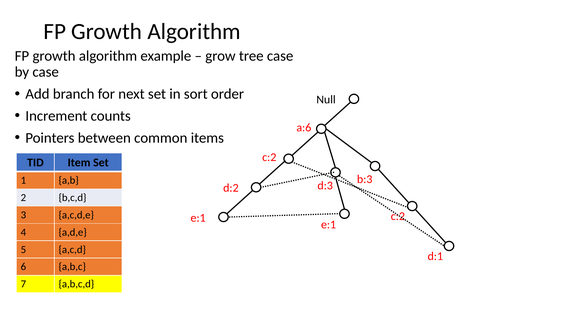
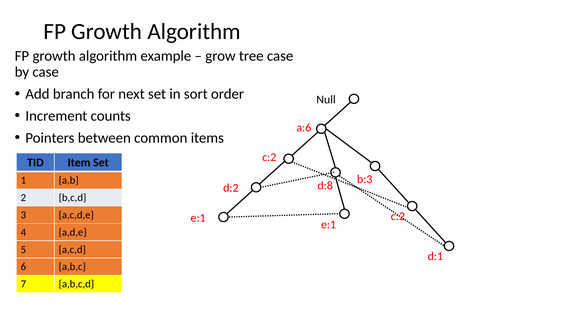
d:3: d:3 -> d:8
